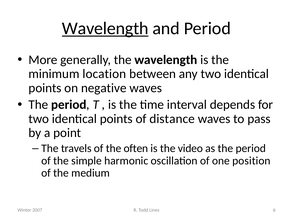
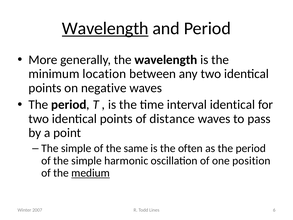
interval depends: depends -> identical
travels at (76, 148): travels -> simple
often: often -> same
video: video -> often
medium underline: none -> present
